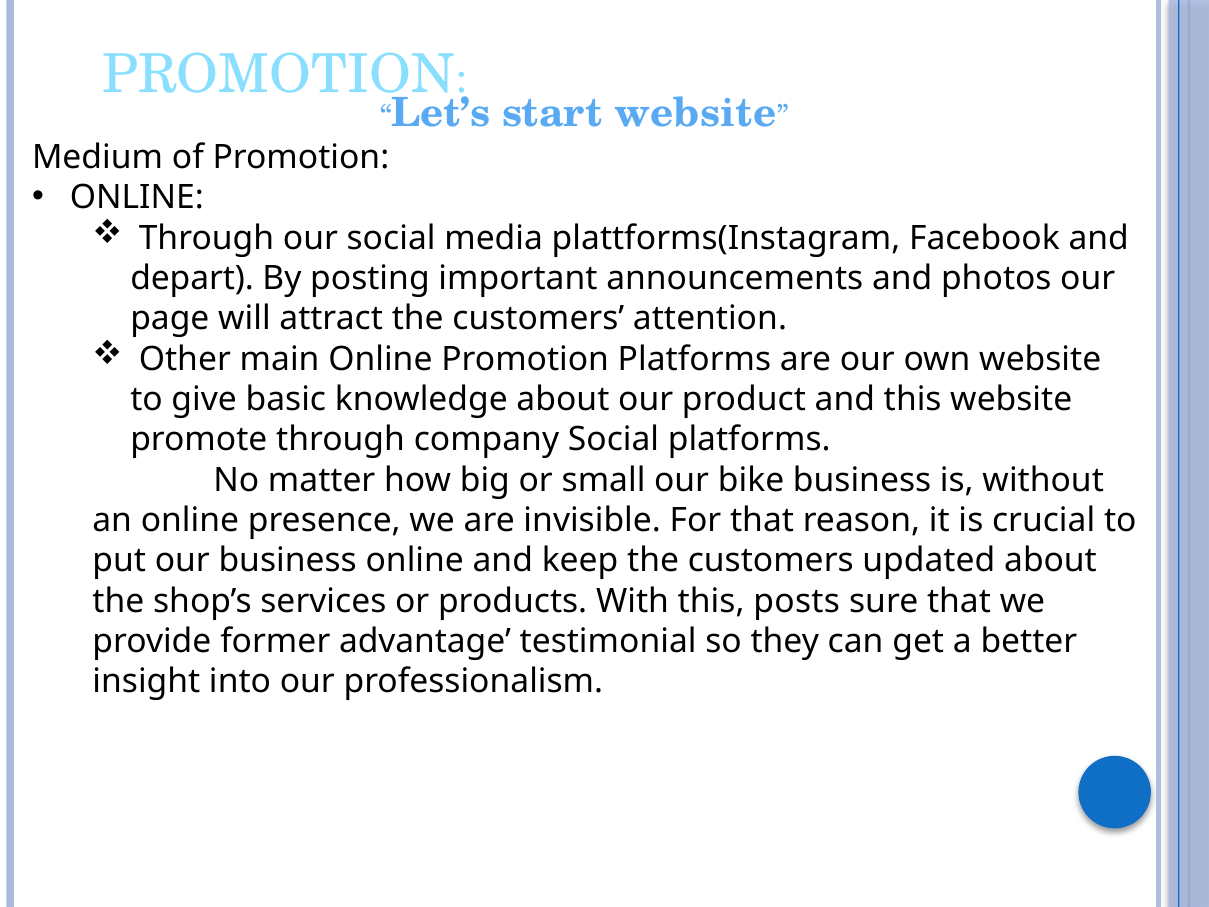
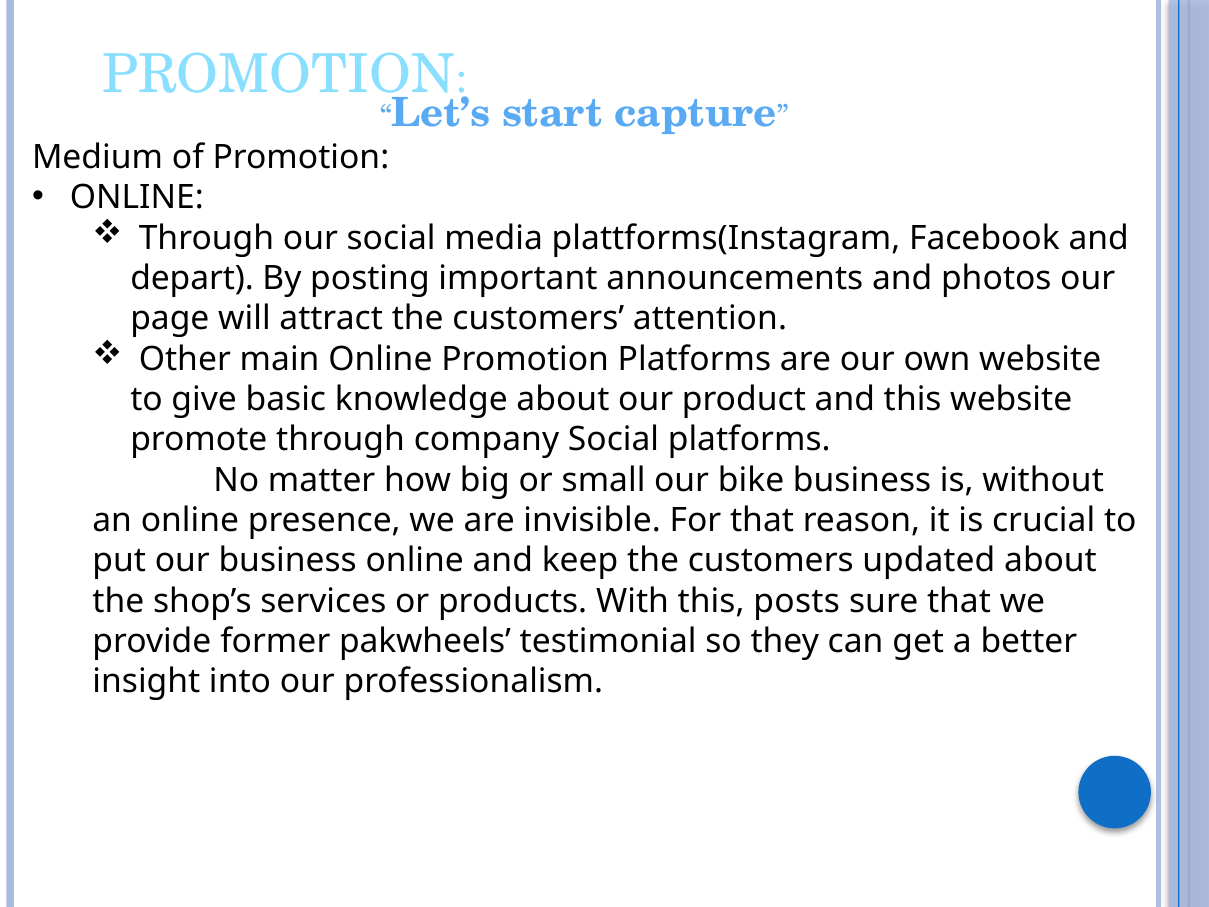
start website: website -> capture
advantage: advantage -> pakwheels
